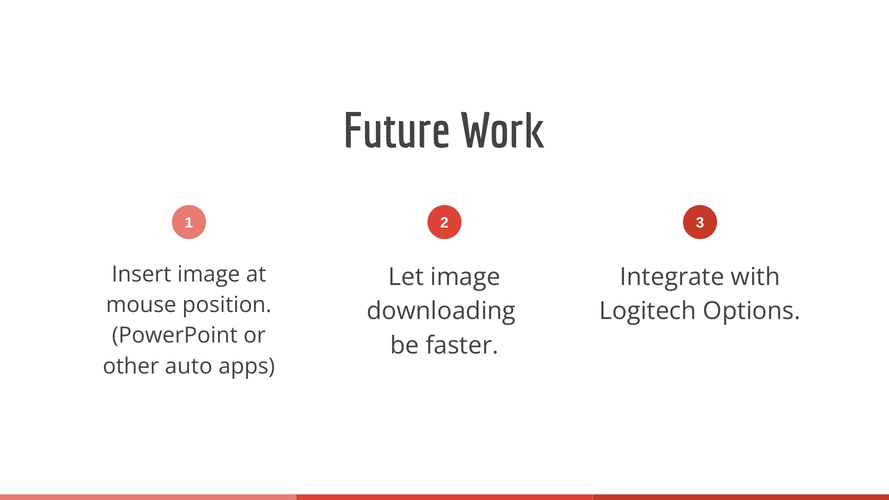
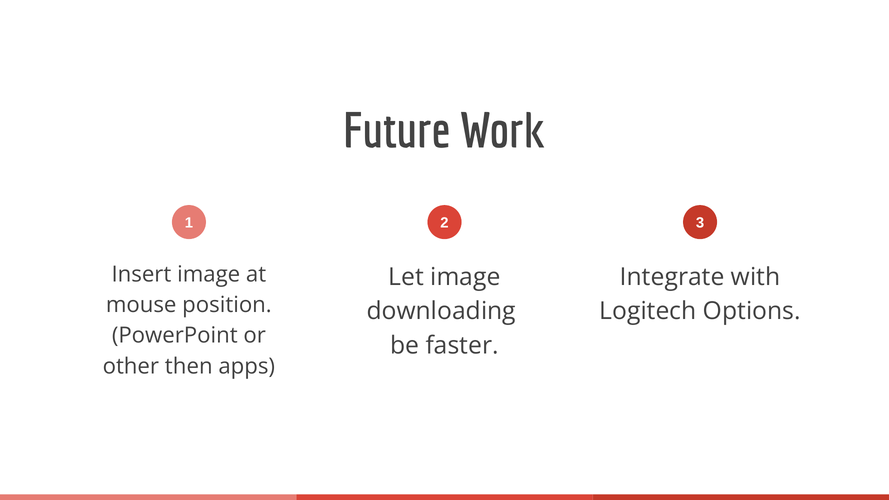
auto: auto -> then
